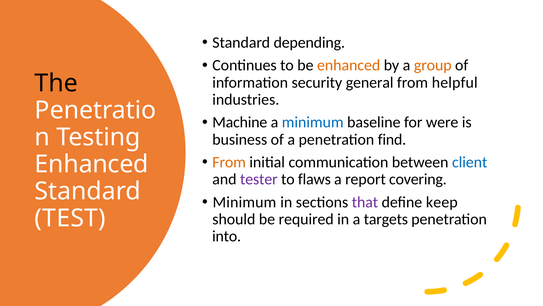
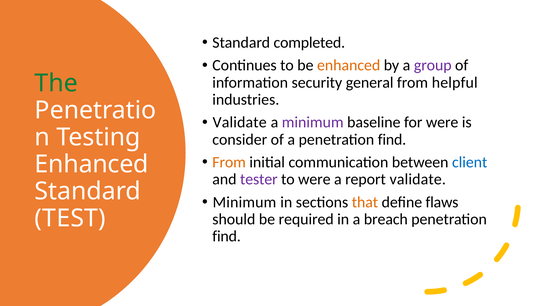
depending: depending -> completed
group colour: orange -> purple
The colour: black -> green
Machine at (240, 122): Machine -> Validate
minimum at (313, 122) colour: blue -> purple
business: business -> consider
to flaws: flaws -> were
report covering: covering -> validate
that colour: purple -> orange
keep: keep -> flaws
targets: targets -> breach
into at (227, 236): into -> find
